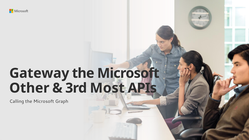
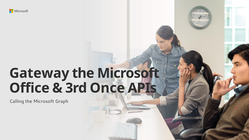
Other: Other -> Office
Most: Most -> Once
